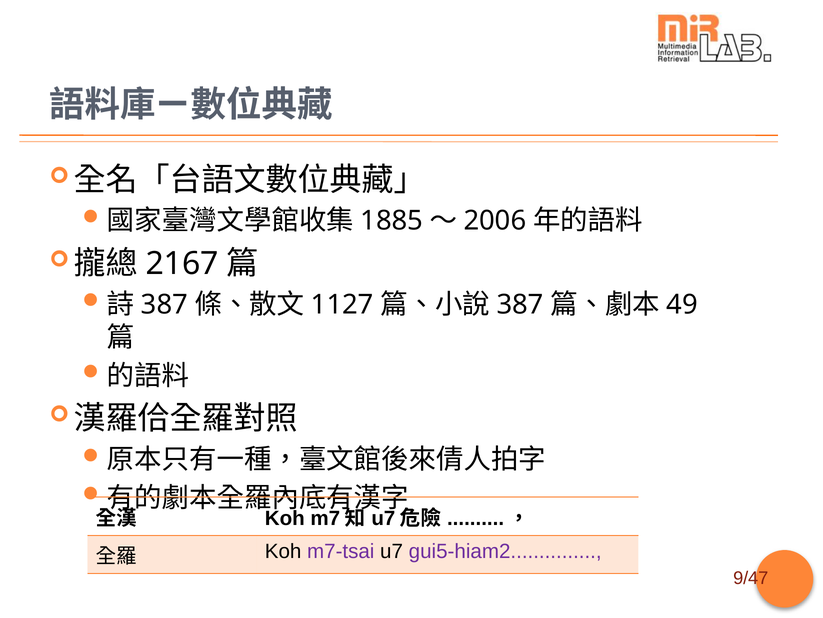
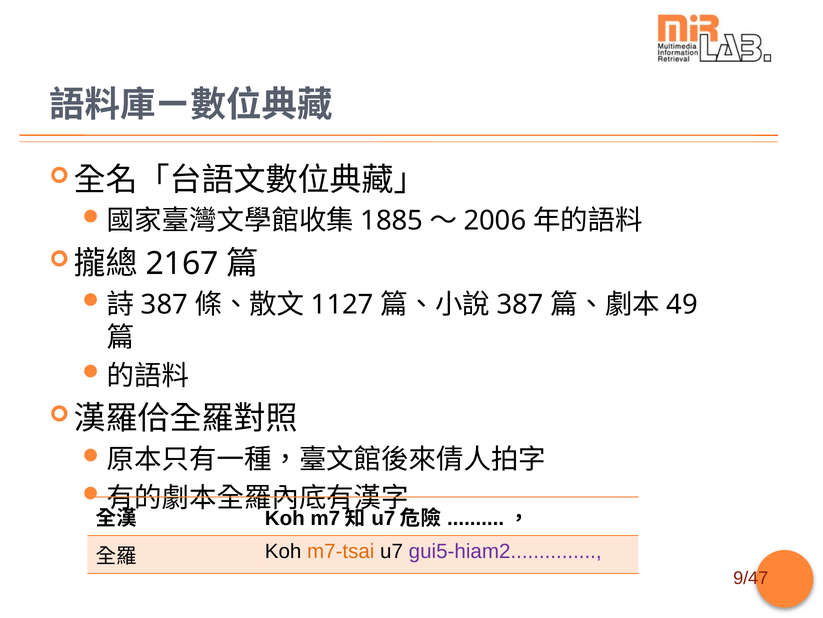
m7-tsai colour: purple -> orange
